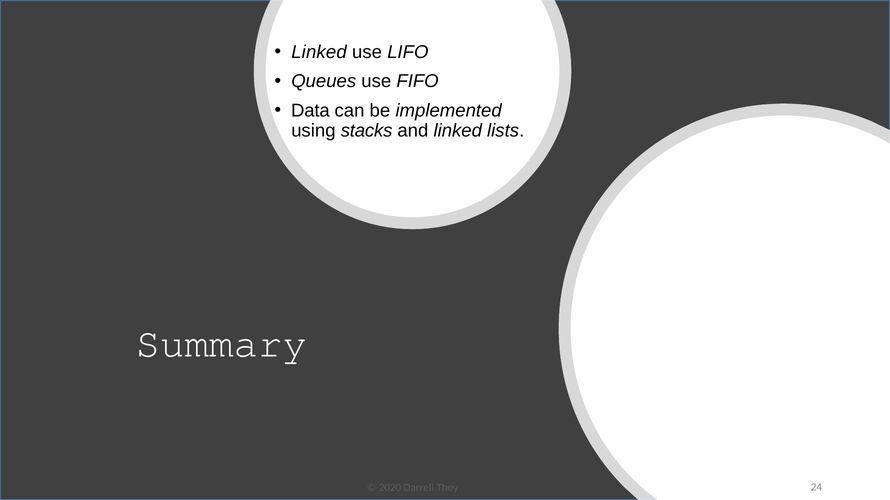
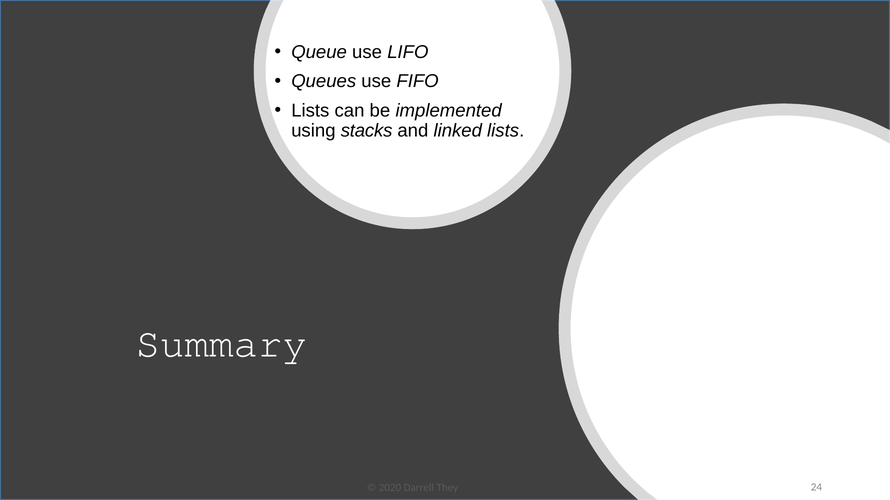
Linked at (319, 52): Linked -> Queue
Data at (310, 111): Data -> Lists
